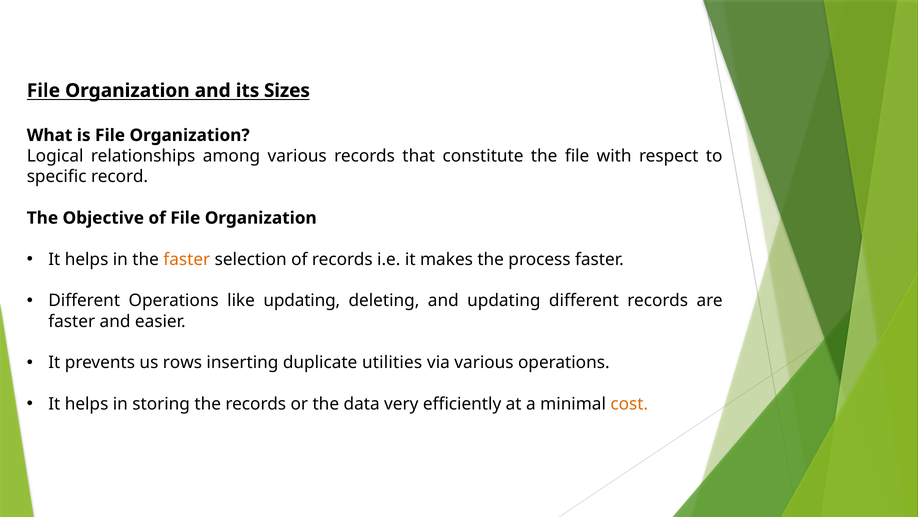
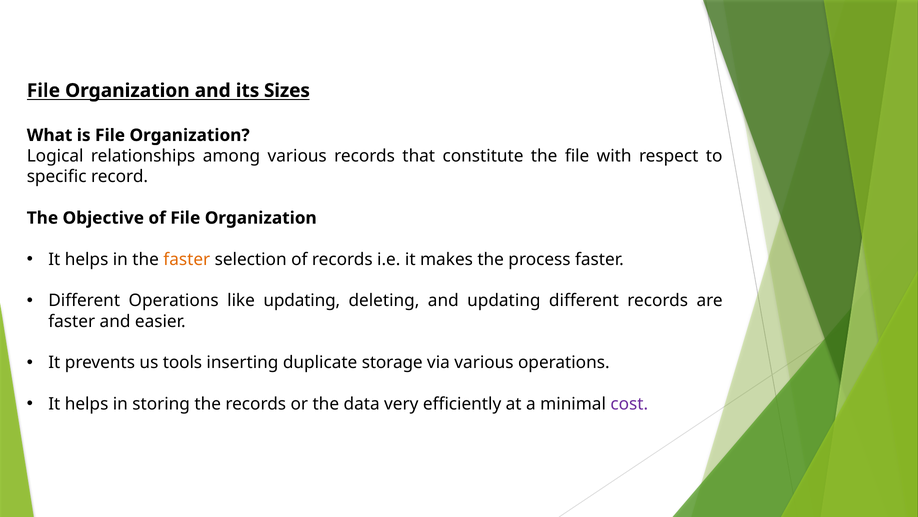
rows: rows -> tools
utilities: utilities -> storage
cost colour: orange -> purple
